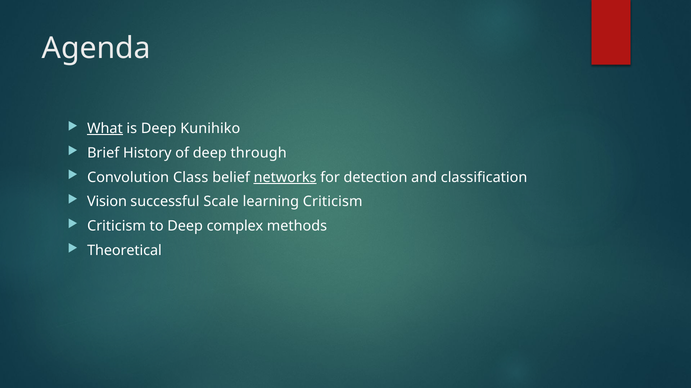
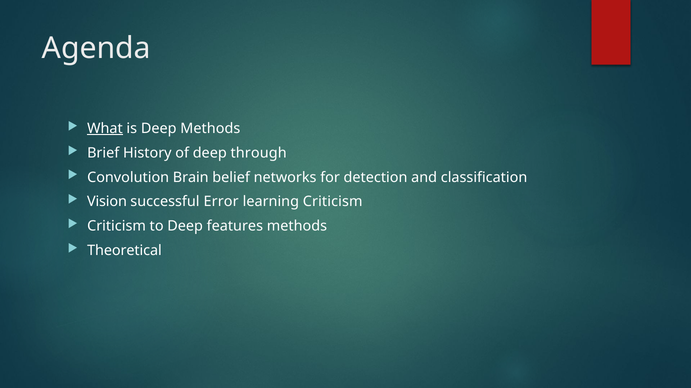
Deep Kunihiko: Kunihiko -> Methods
Class: Class -> Brain
networks underline: present -> none
Scale: Scale -> Error
complex: complex -> features
